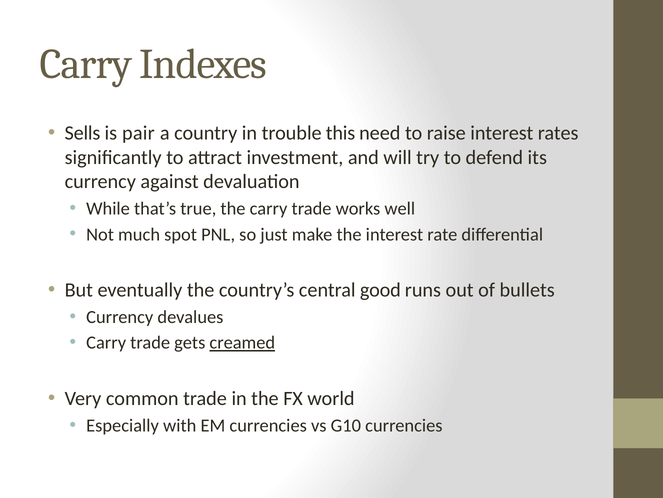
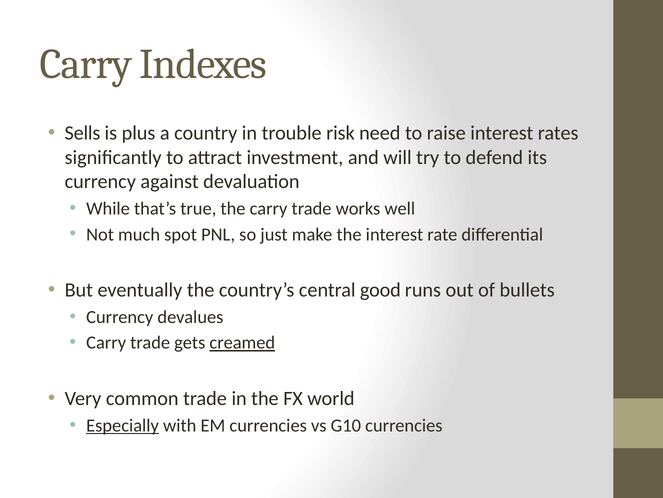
pair: pair -> plus
this: this -> risk
Especially underline: none -> present
